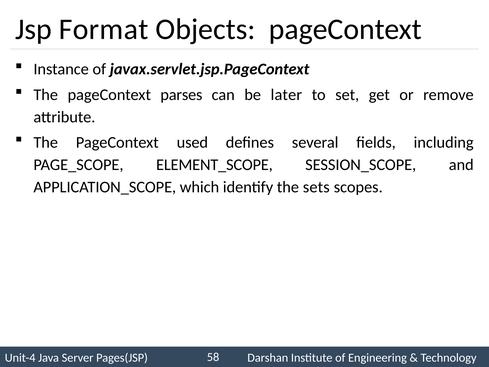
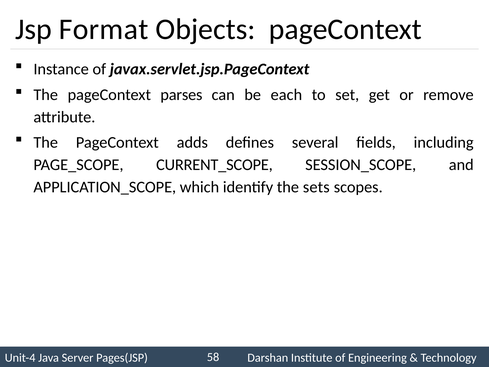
later: later -> each
used: used -> adds
ELEMENT_SCOPE: ELEMENT_SCOPE -> CURRENT_SCOPE
